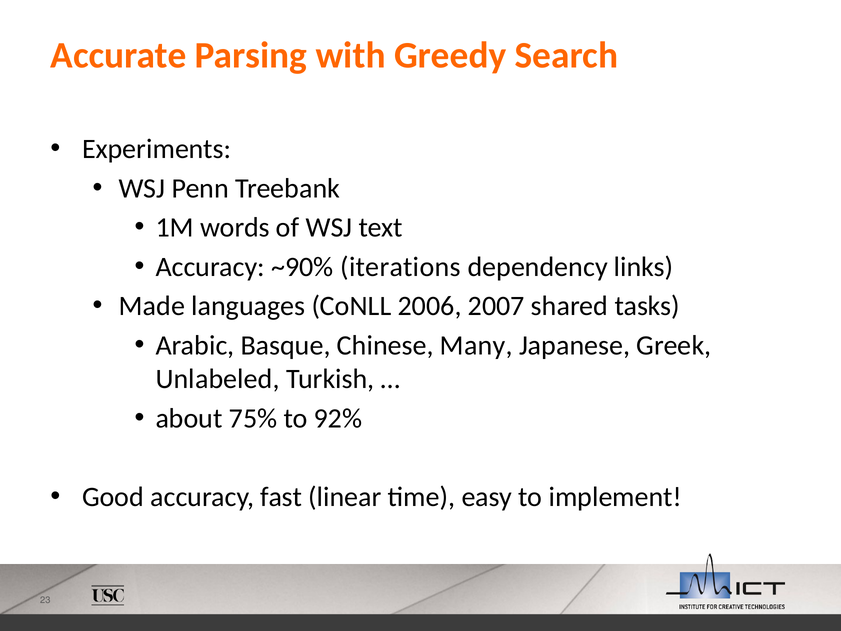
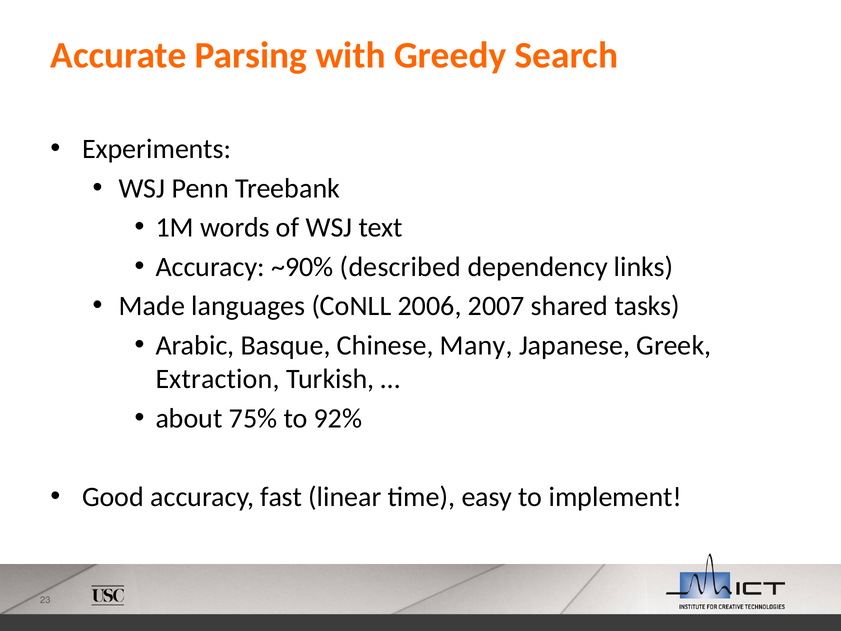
iterations: iterations -> described
Unlabeled: Unlabeled -> Extraction
